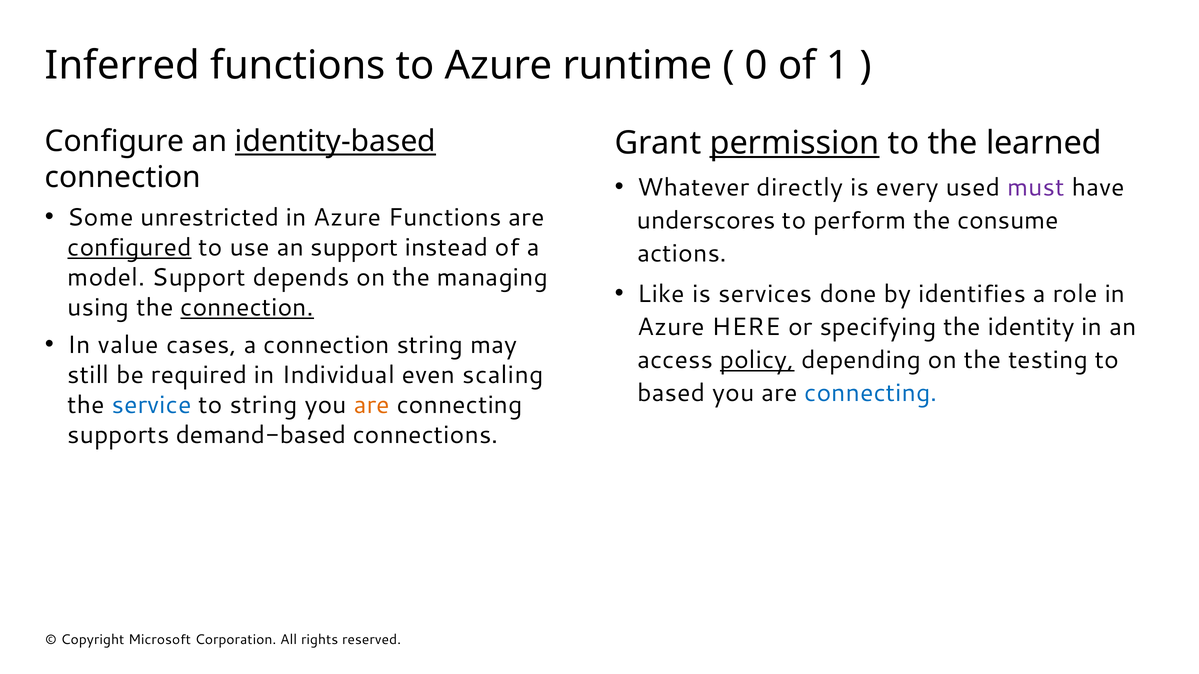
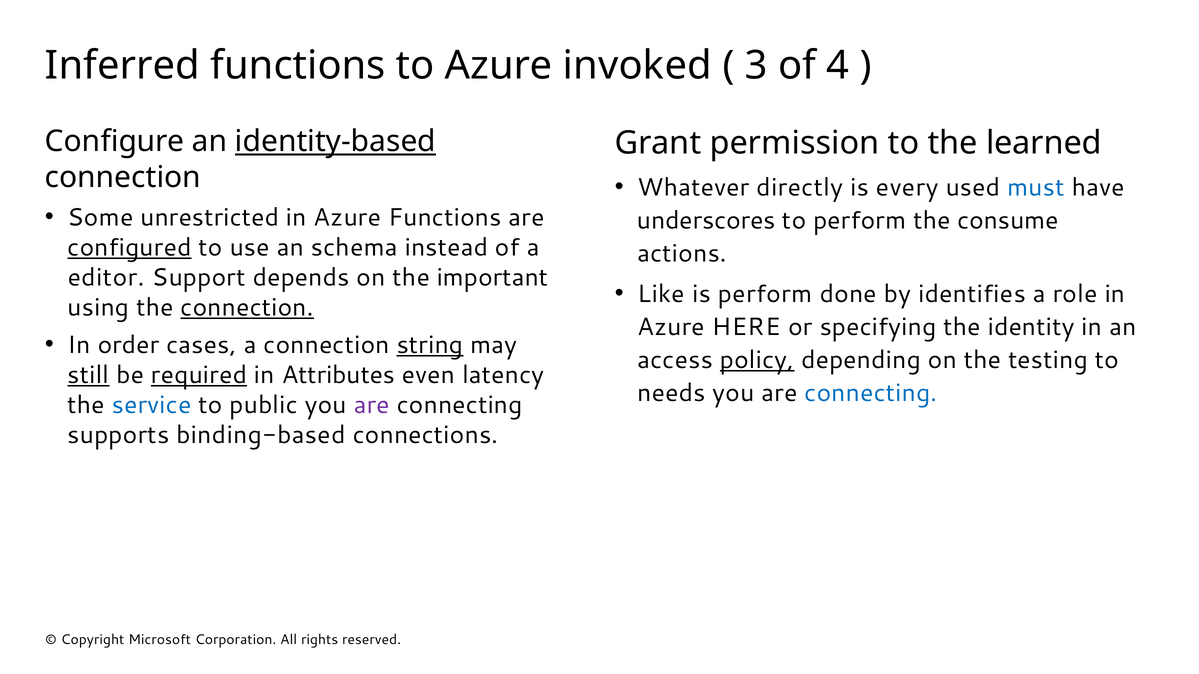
runtime: runtime -> invoked
0: 0 -> 3
1: 1 -> 4
permission underline: present -> none
must colour: purple -> blue
an support: support -> schema
model: model -> editor
managing: managing -> important
is services: services -> perform
value: value -> order
string at (430, 345) underline: none -> present
still underline: none -> present
required underline: none -> present
Individual: Individual -> Attributes
scaling: scaling -> latency
based: based -> needs
to string: string -> public
are at (372, 405) colour: orange -> purple
demand-based: demand-based -> binding-based
